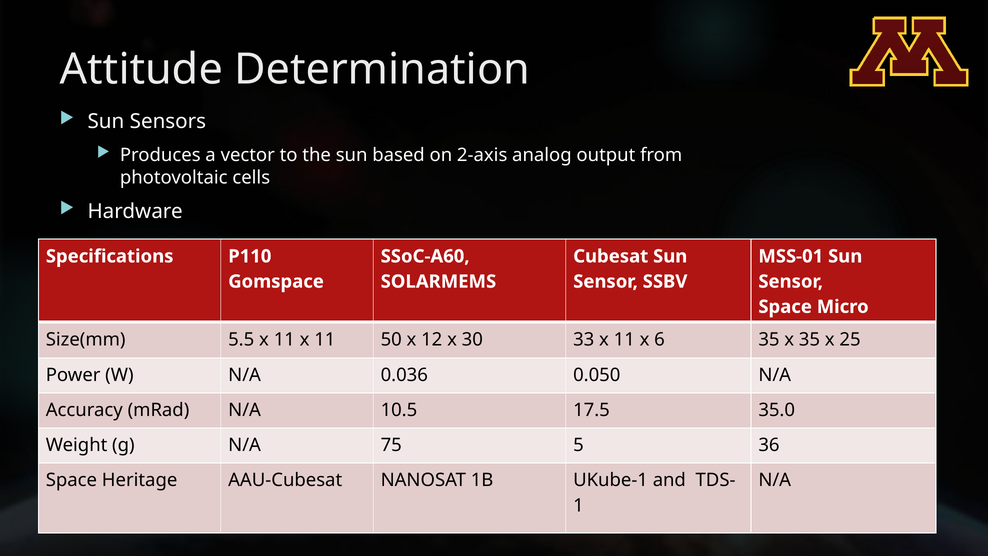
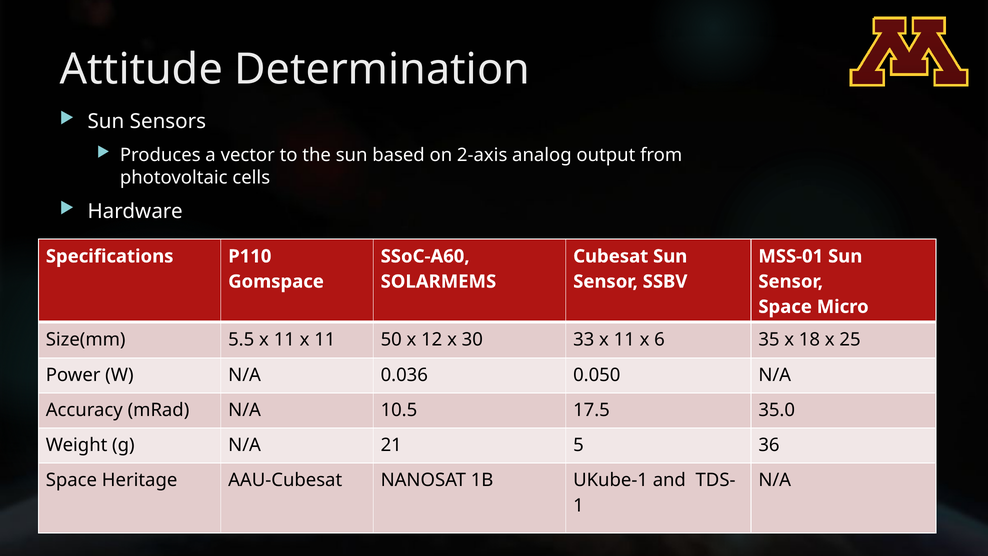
x 35: 35 -> 18
75: 75 -> 21
